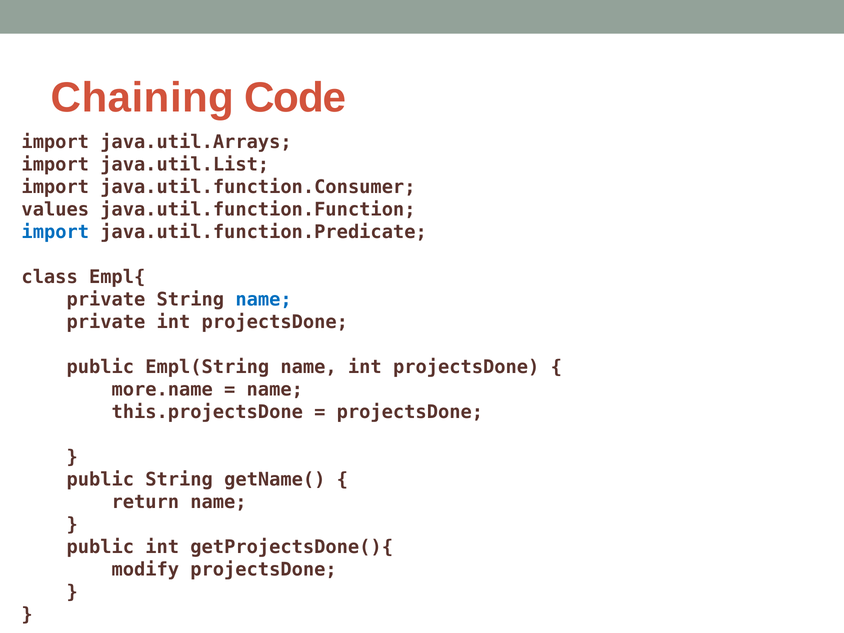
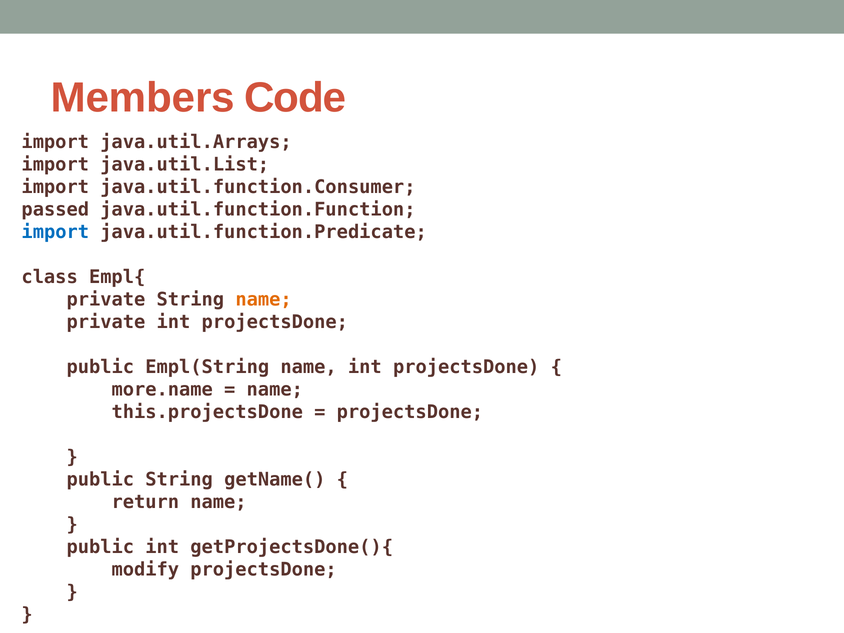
Chaining: Chaining -> Members
values: values -> passed
name at (264, 299) colour: blue -> orange
